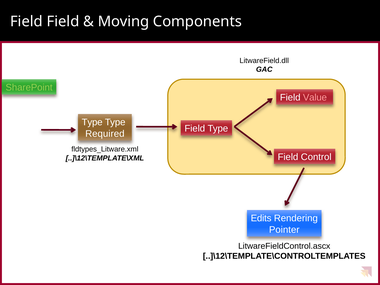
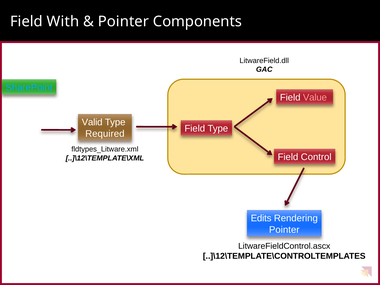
Field Field: Field -> With
Moving at (124, 22): Moving -> Pointer
SharePoint colour: light green -> light blue
Type at (92, 122): Type -> Valid
